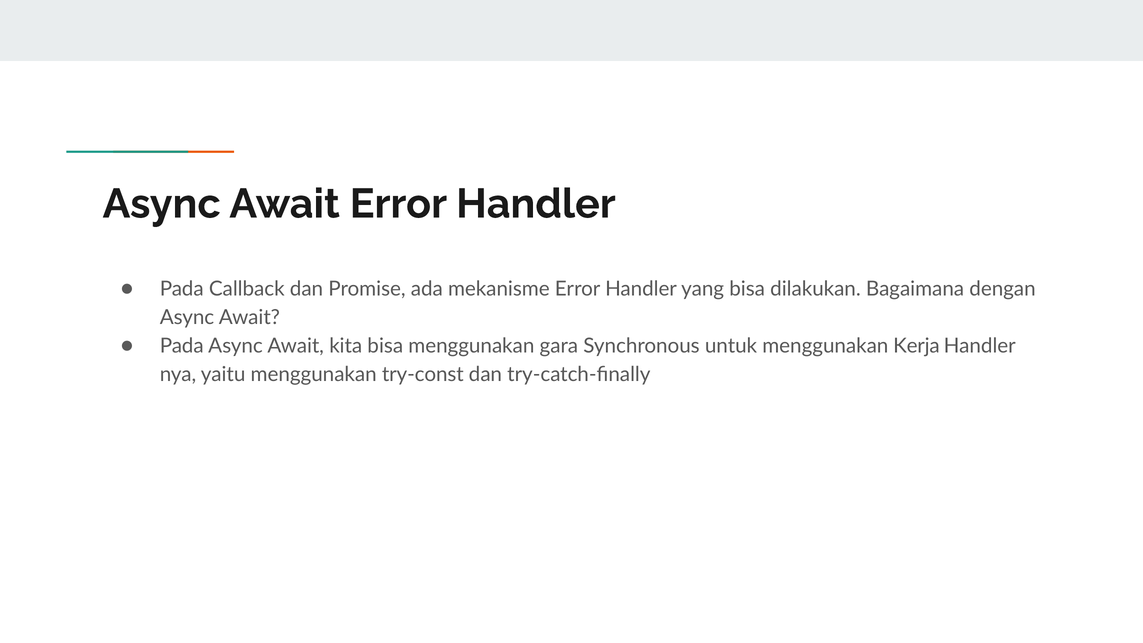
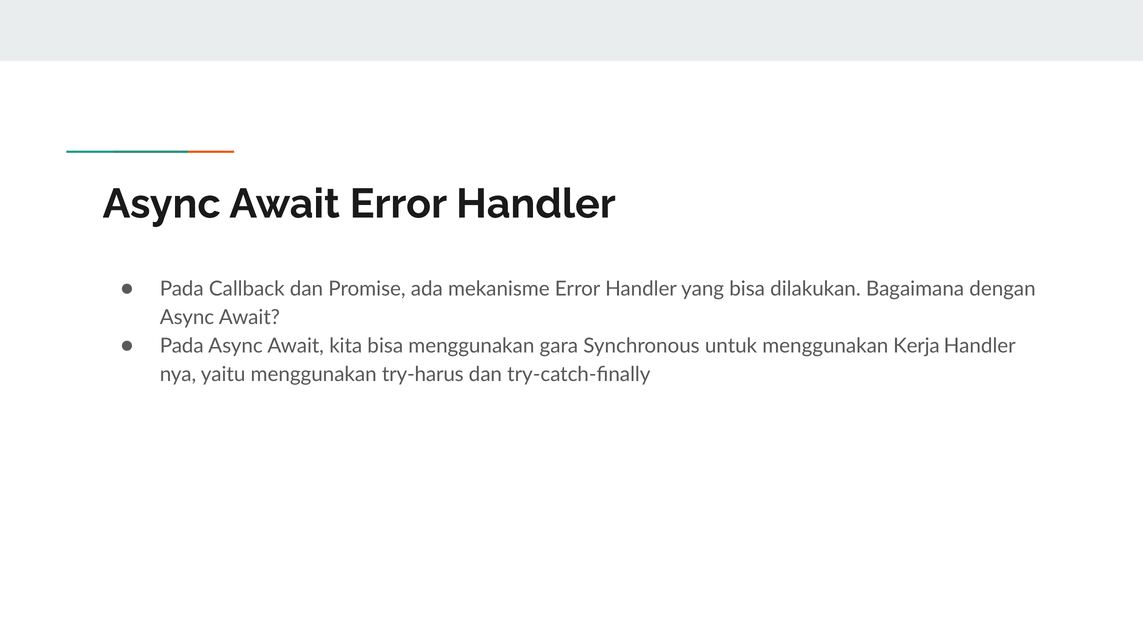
try-const: try-const -> try-harus
